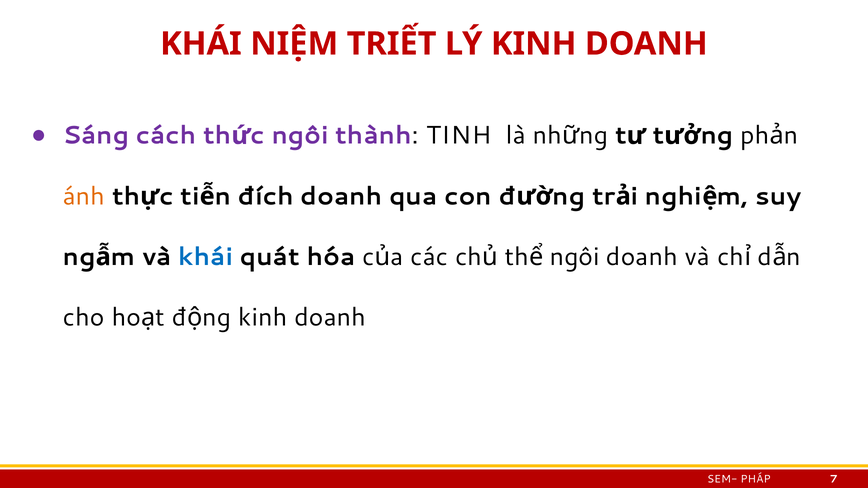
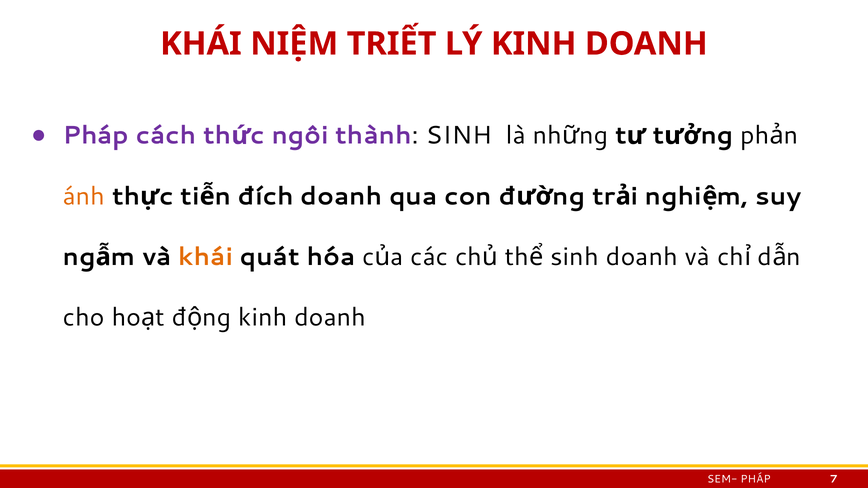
Sáng at (96, 136): Sáng -> Pháp
TINH at (459, 136): TINH -> SINH
khái at (206, 257) colour: blue -> orange
ngôi at (575, 257): ngôi -> sinh
